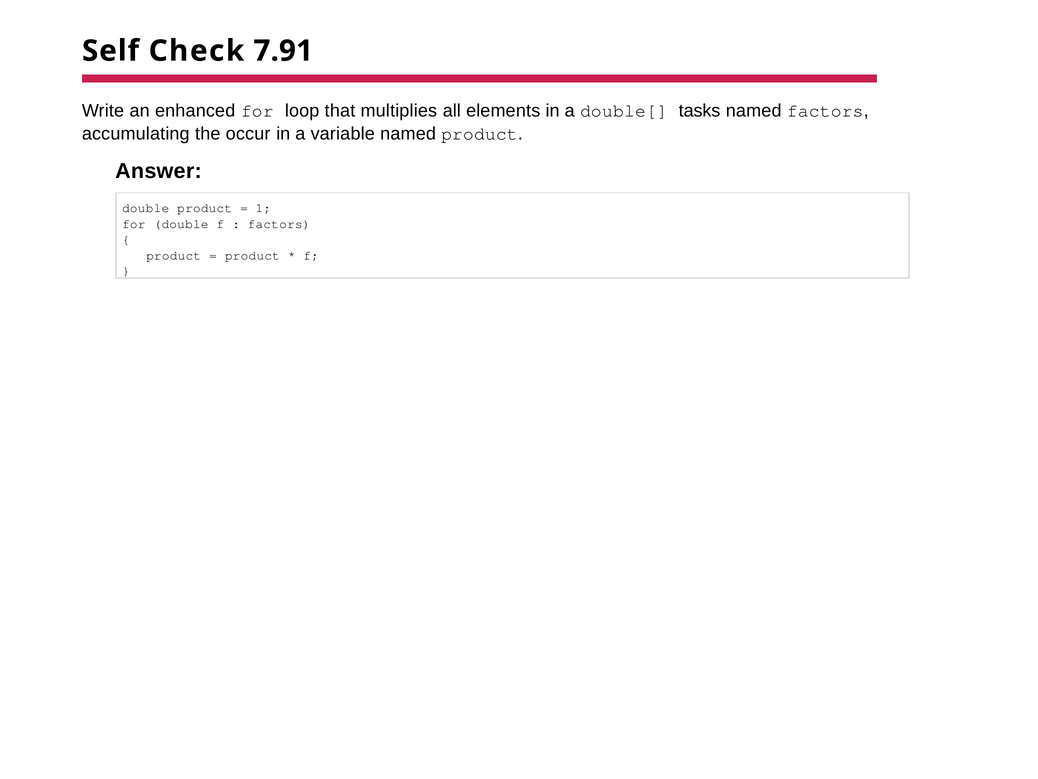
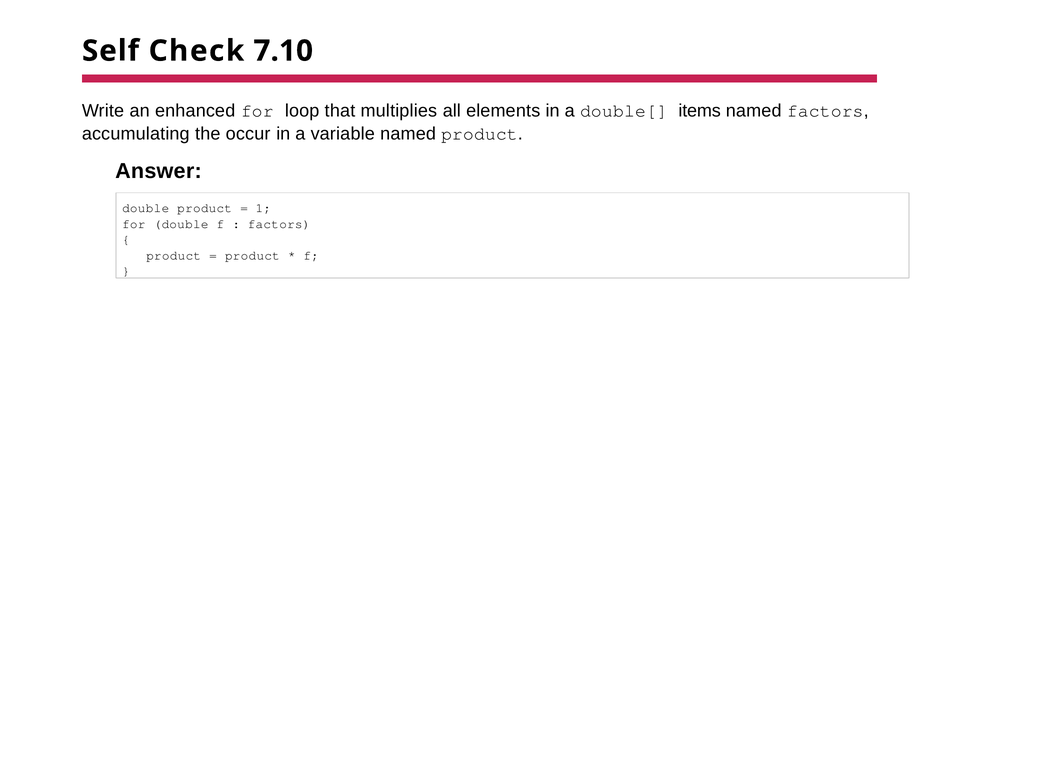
7.91: 7.91 -> 7.10
tasks: tasks -> items
